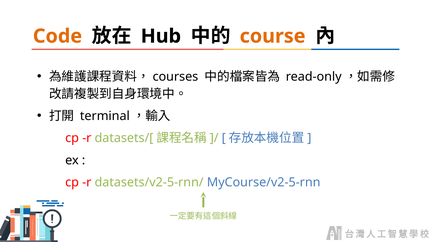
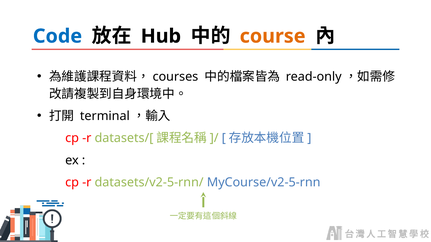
Code colour: orange -> blue
